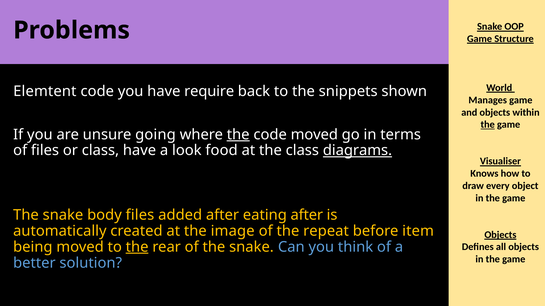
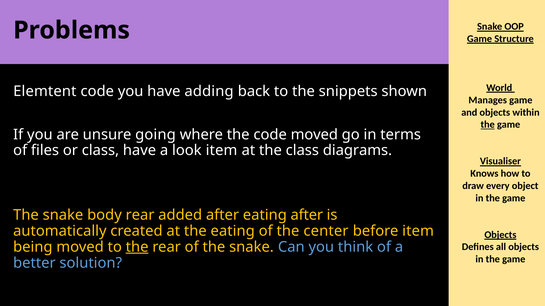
require: require -> adding
the at (238, 135) underline: present -> none
look food: food -> item
diagrams underline: present -> none
body files: files -> rear
the image: image -> eating
repeat: repeat -> center
